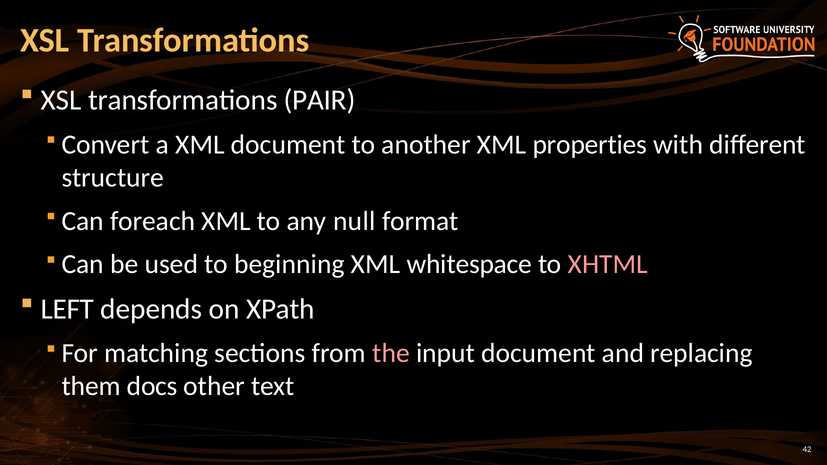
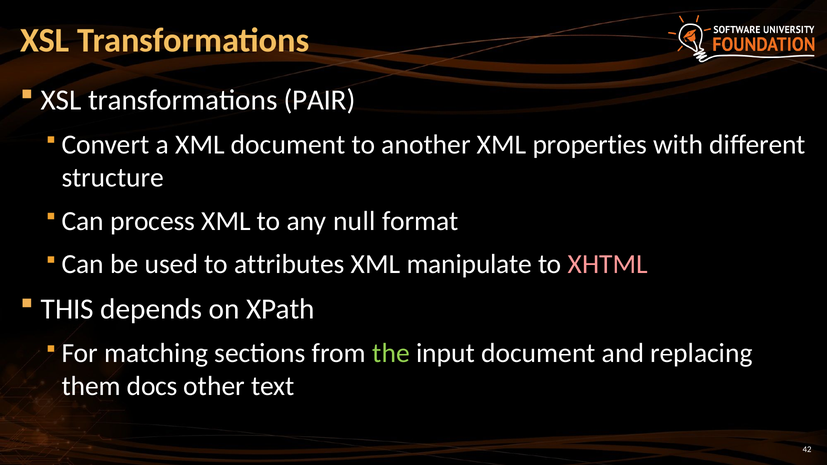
foreach: foreach -> process
beginning: beginning -> attributes
whitespace: whitespace -> manipulate
LEFT: LEFT -> THIS
the colour: pink -> light green
